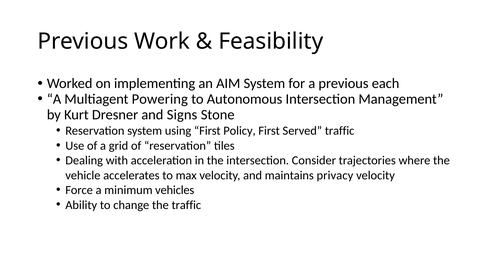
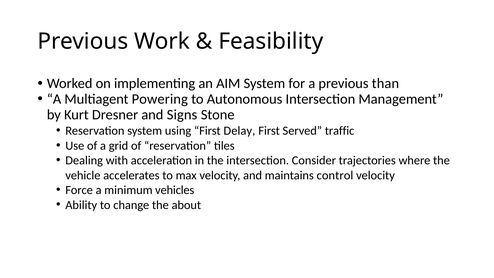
each: each -> than
Policy: Policy -> Delay
privacy: privacy -> control
the traffic: traffic -> about
